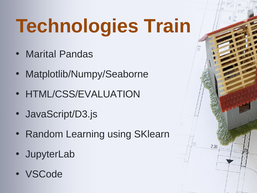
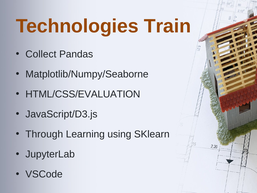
Marital: Marital -> Collect
Random: Random -> Through
